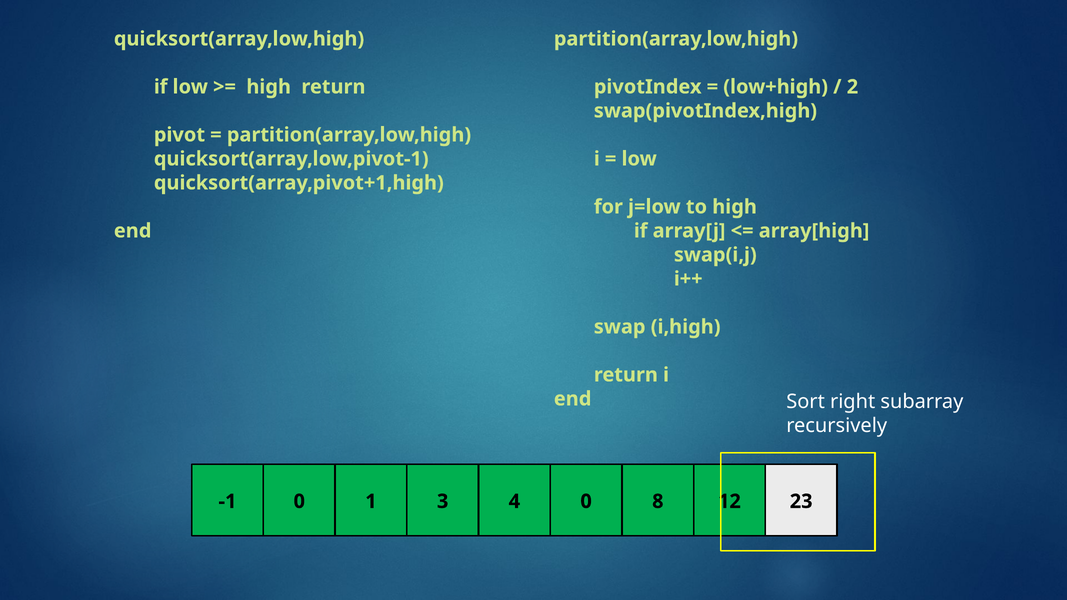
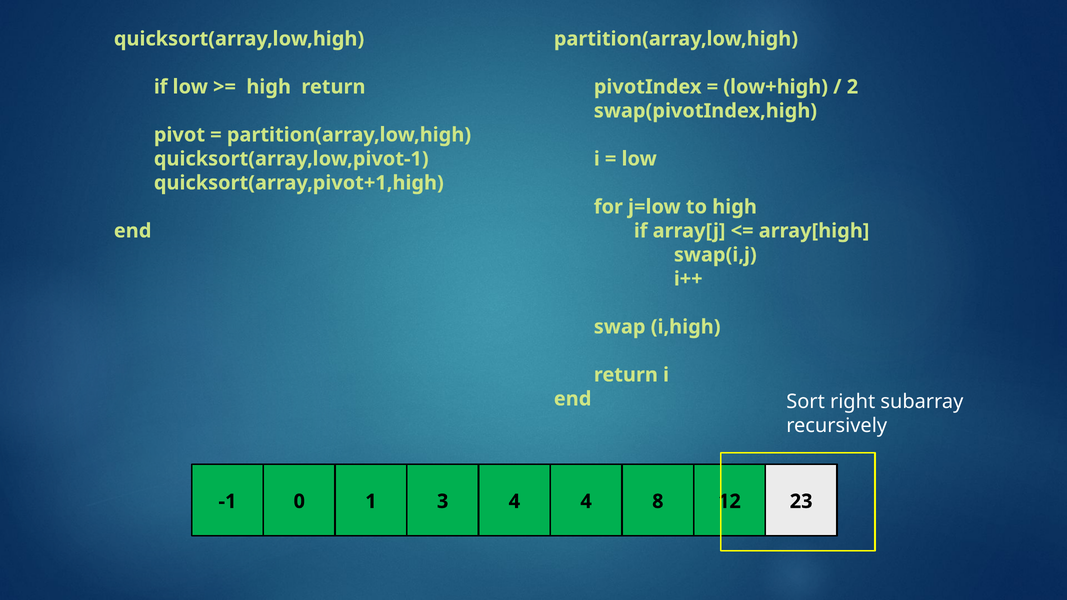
4 0: 0 -> 4
